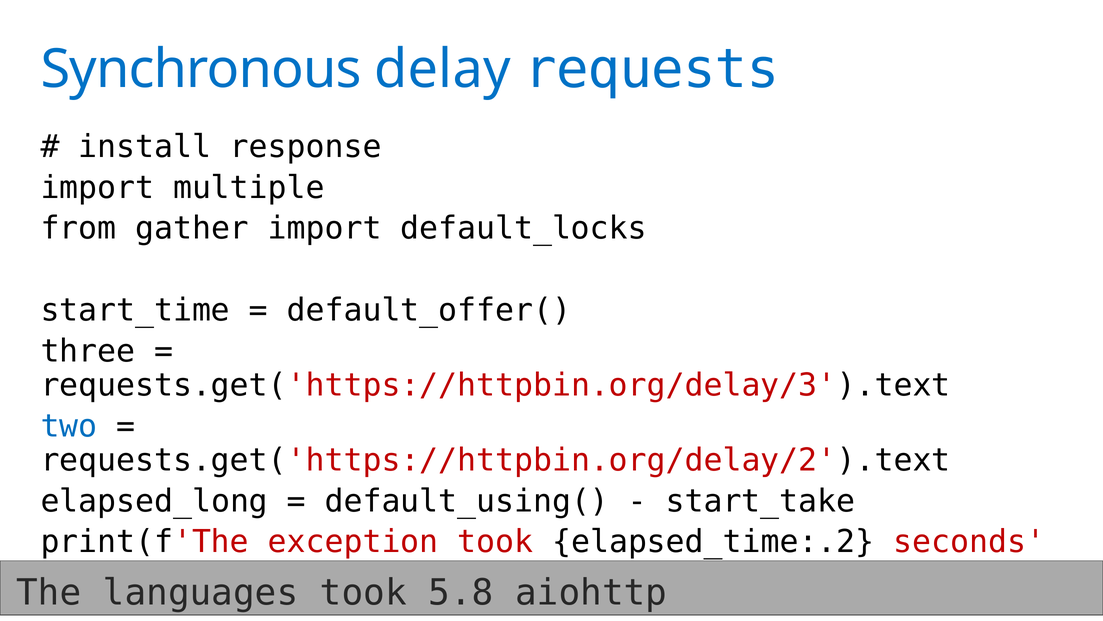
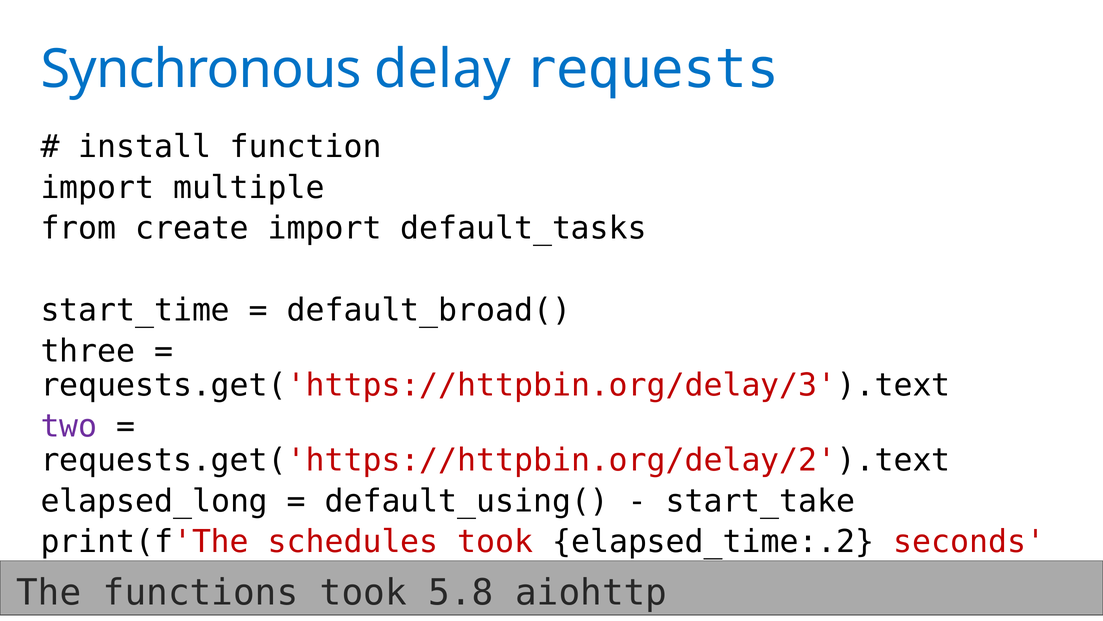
response: response -> function
gather: gather -> create
default_locks: default_locks -> default_tasks
default_offer(: default_offer( -> default_broad(
two colour: blue -> purple
exception: exception -> schedules
languages: languages -> functions
